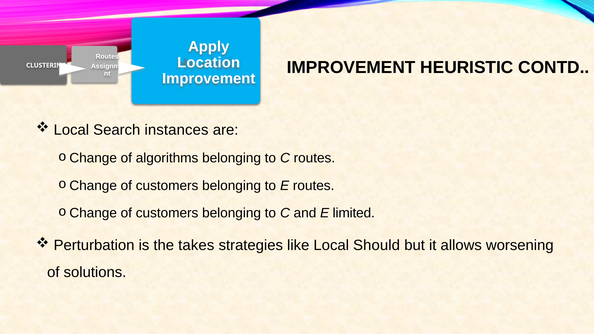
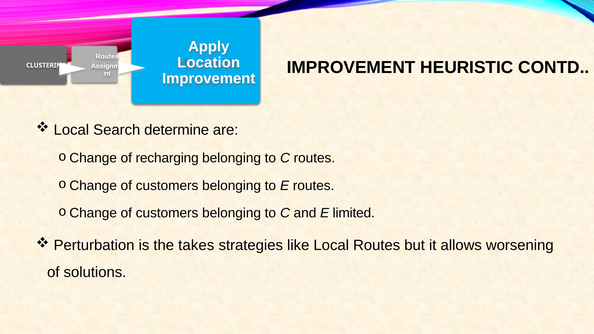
instances: instances -> determine
algorithms: algorithms -> recharging
Local Should: Should -> Routes
